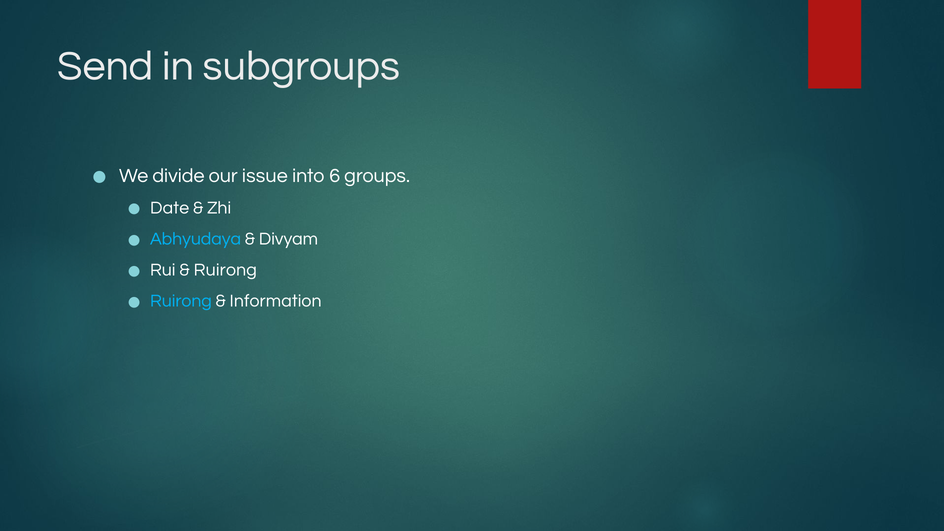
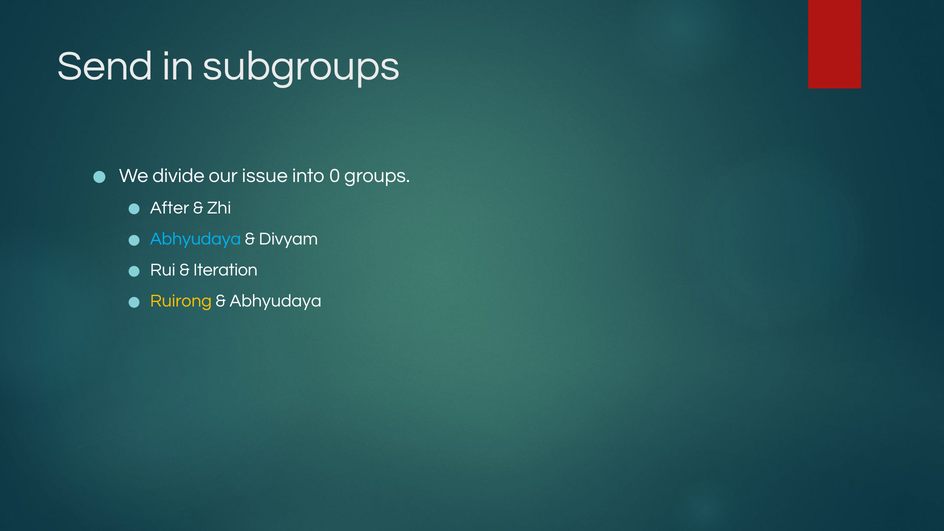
6: 6 -> 0
Date: Date -> After
Ruirong at (225, 270): Ruirong -> Iteration
Ruirong at (181, 301) colour: light blue -> yellow
Information at (276, 301): Information -> Abhyudaya
